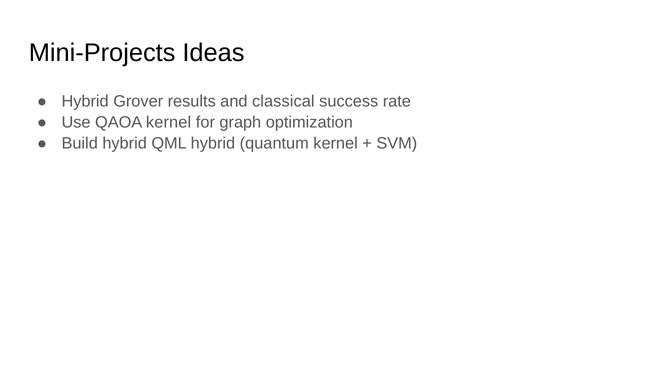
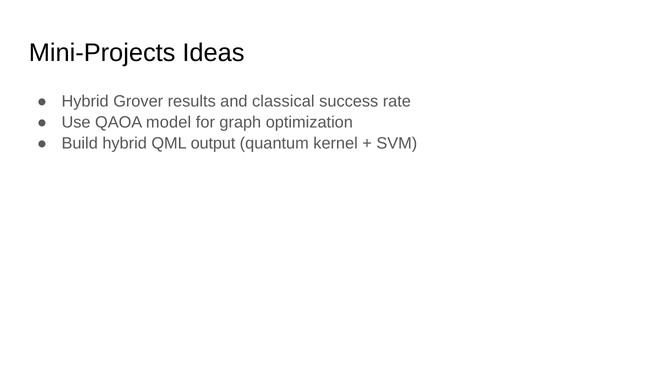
QAOA kernel: kernel -> model
QML hybrid: hybrid -> output
